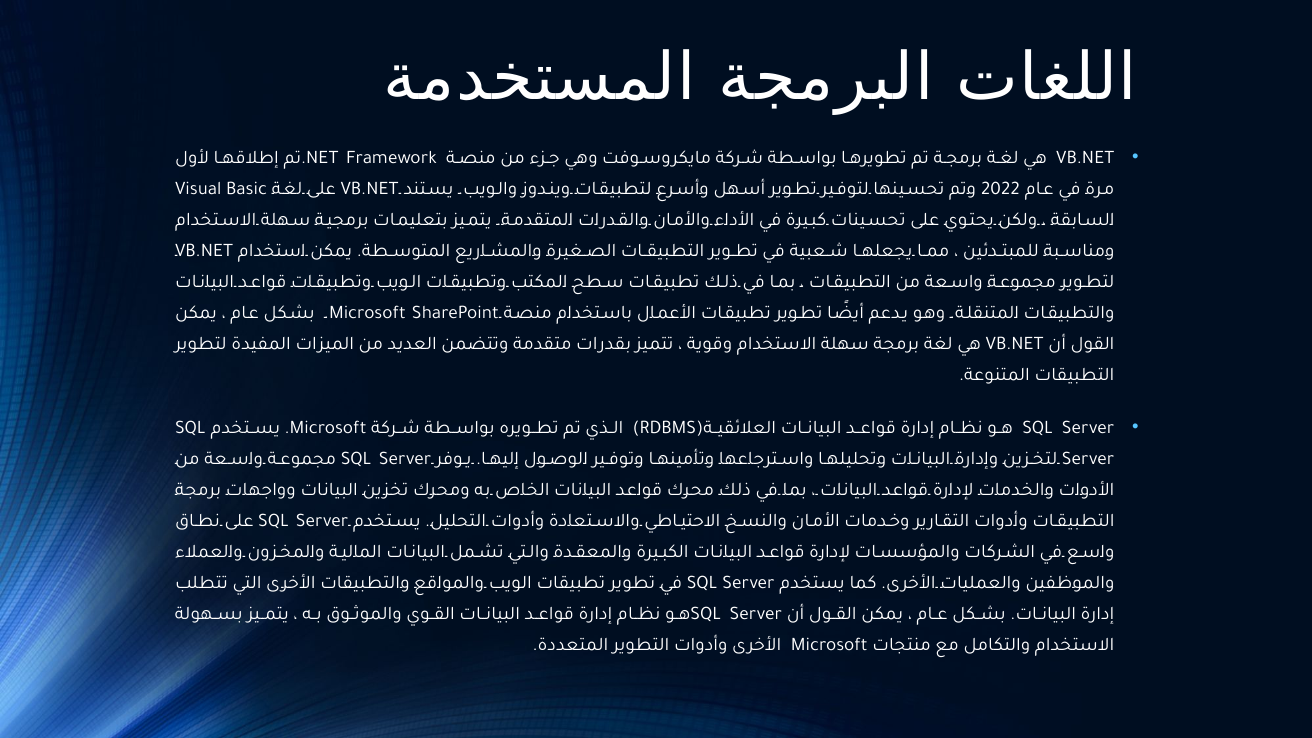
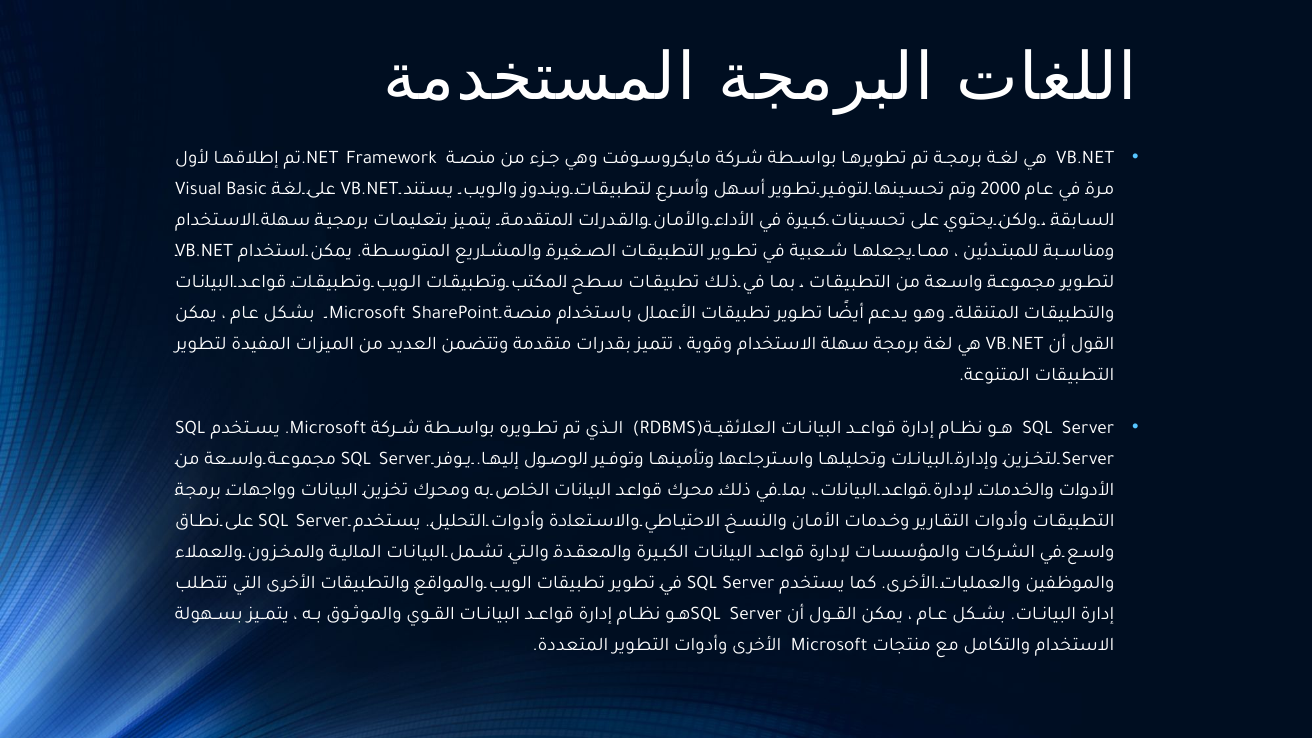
2022: 2022 -> 2000
